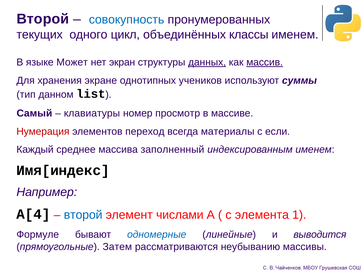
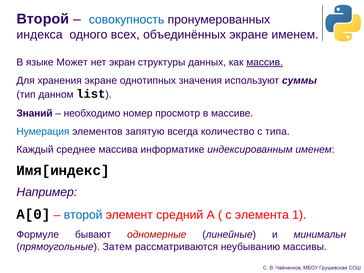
текущих: текущих -> индекса
цикл: цикл -> всех
объединённых классы: классы -> экране
данных underline: present -> none
учеников: учеников -> значения
Самый: Самый -> Знаний
клавиатуры: клавиатуры -> необходимо
Нумерация colour: red -> blue
переход: переход -> запятую
материалы: материалы -> количество
если: если -> типа
заполненный: заполненный -> информатике
A[4: A[4 -> A[0
числами: числами -> средний
одномерные colour: blue -> red
выводится: выводится -> минимальн
